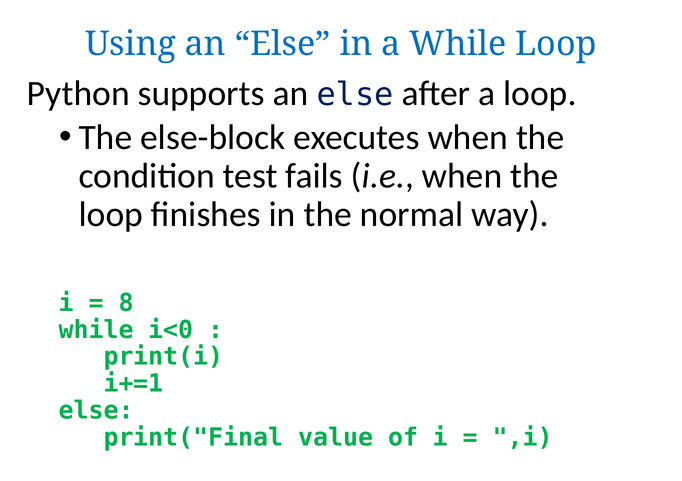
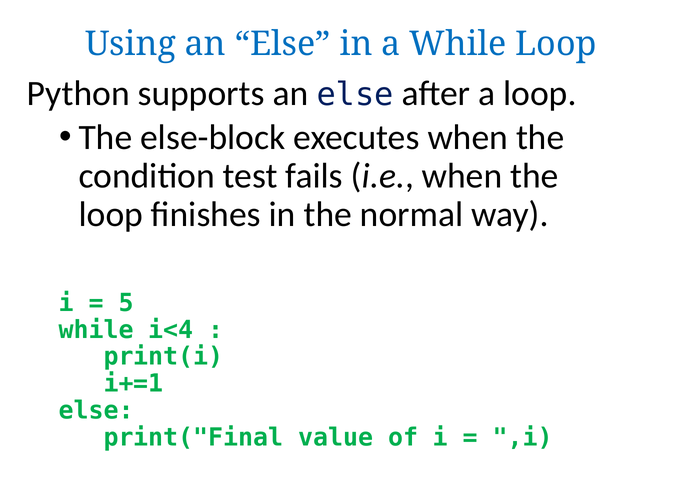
8: 8 -> 5
i<0: i<0 -> i<4
